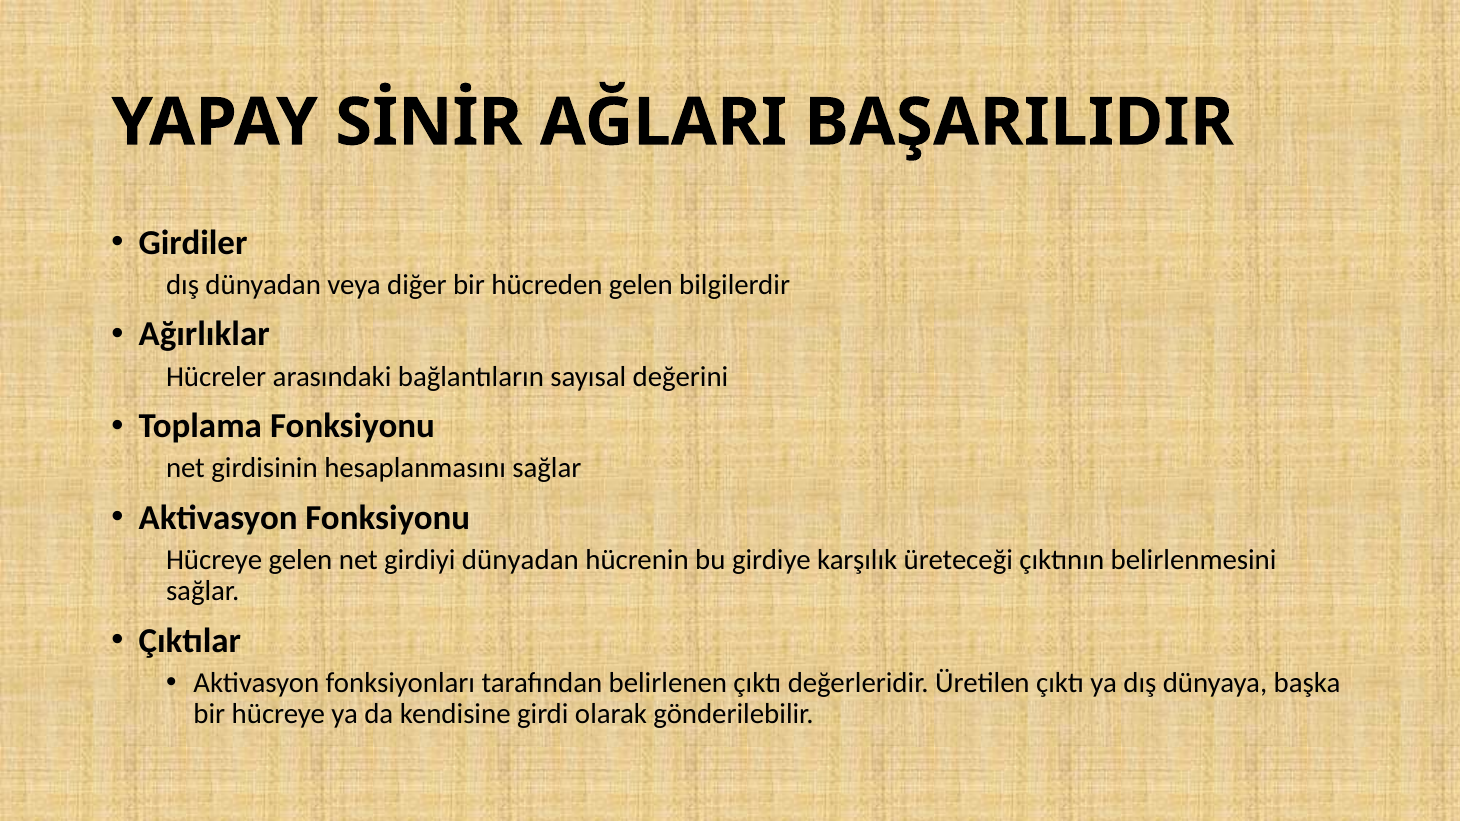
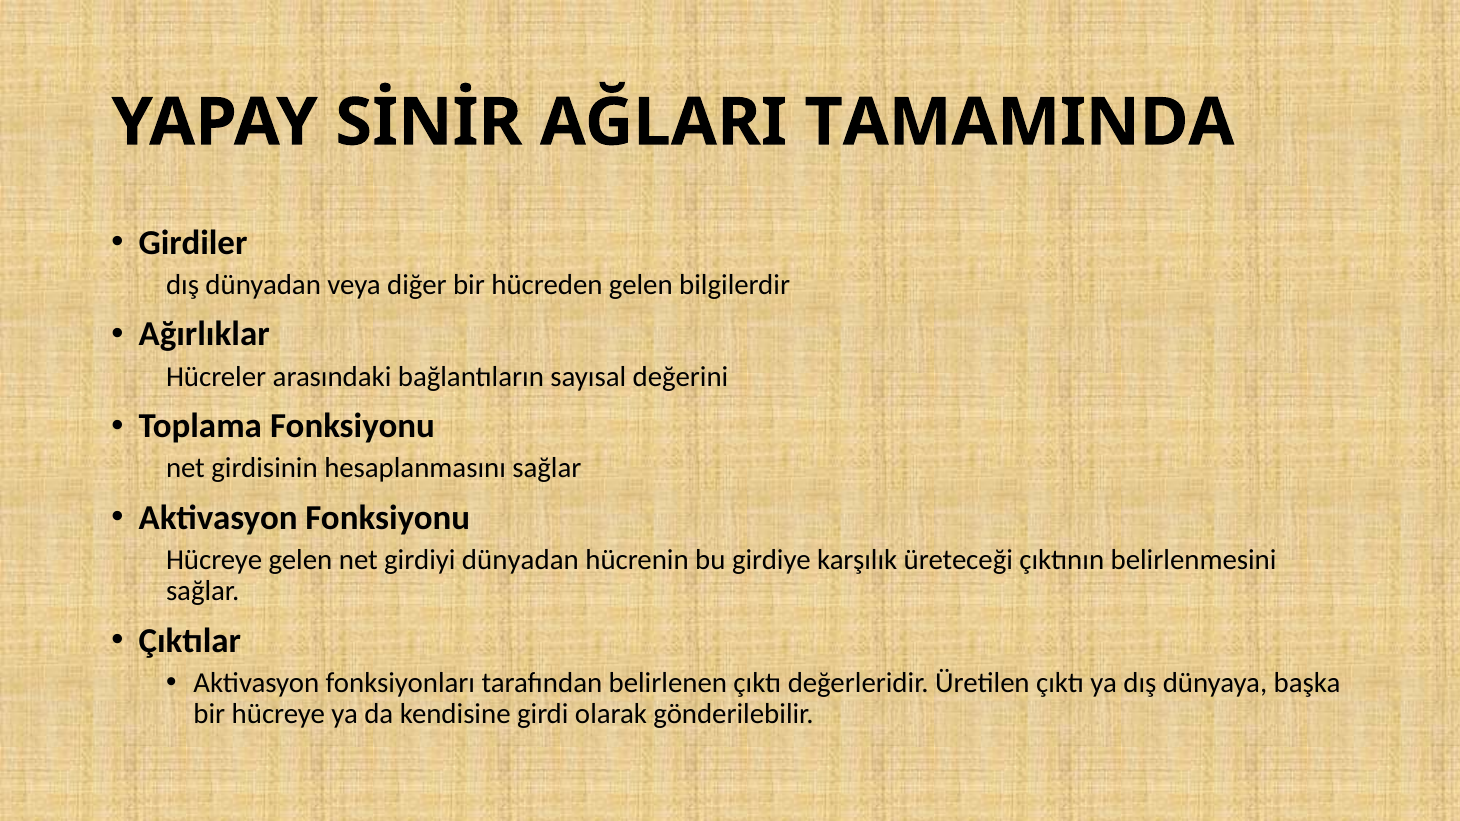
BAŞARILIDIR: BAŞARILIDIR -> TAMAMINDA
